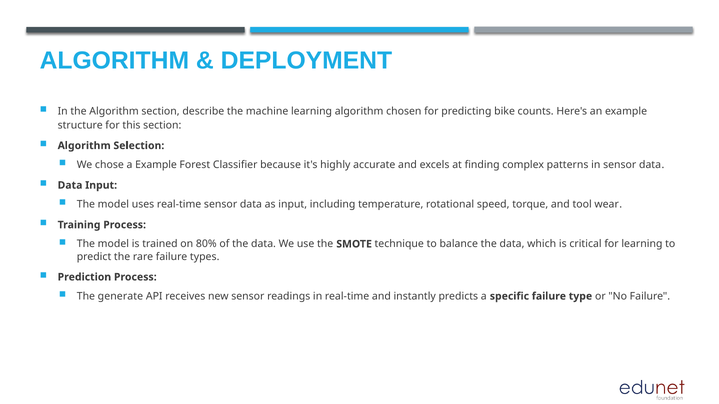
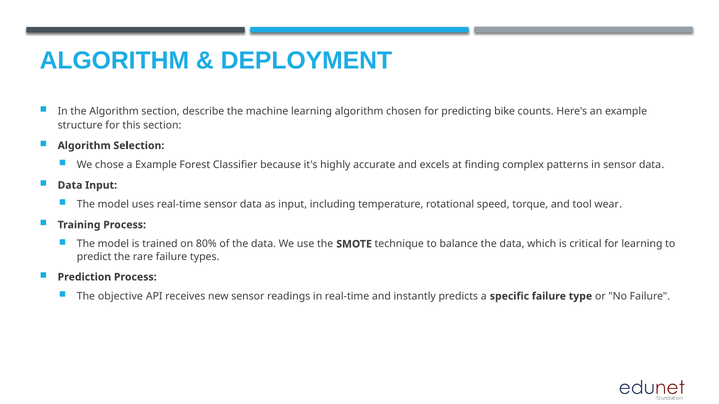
generate: generate -> objective
